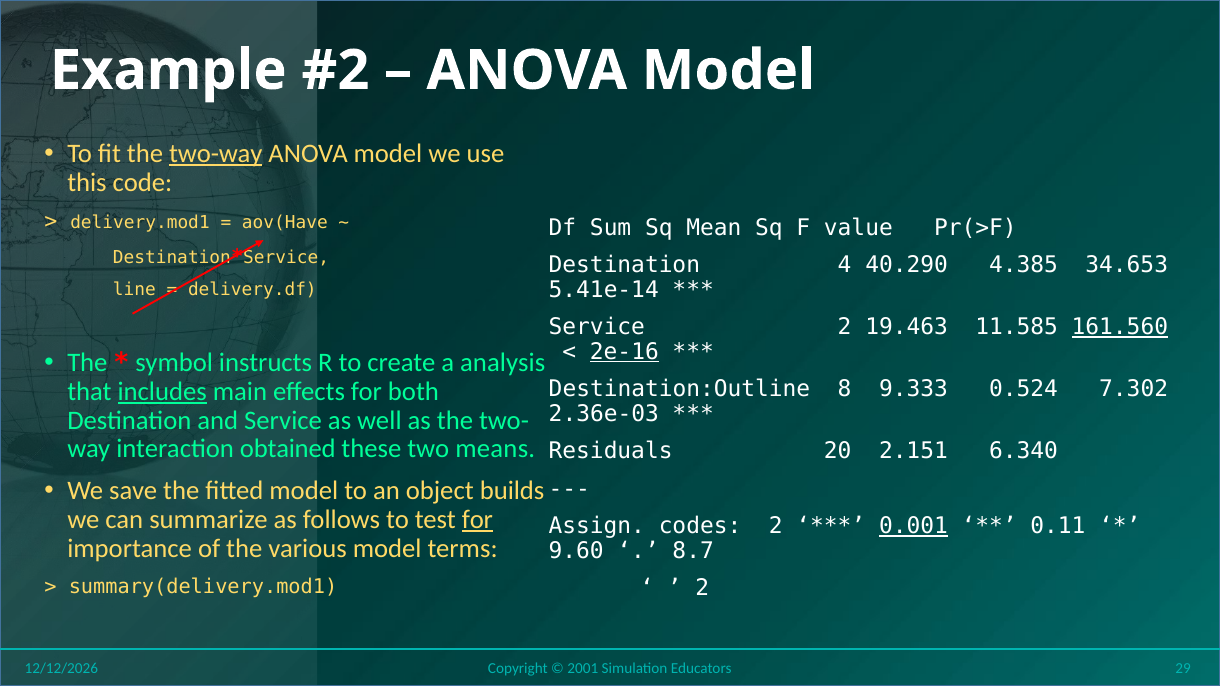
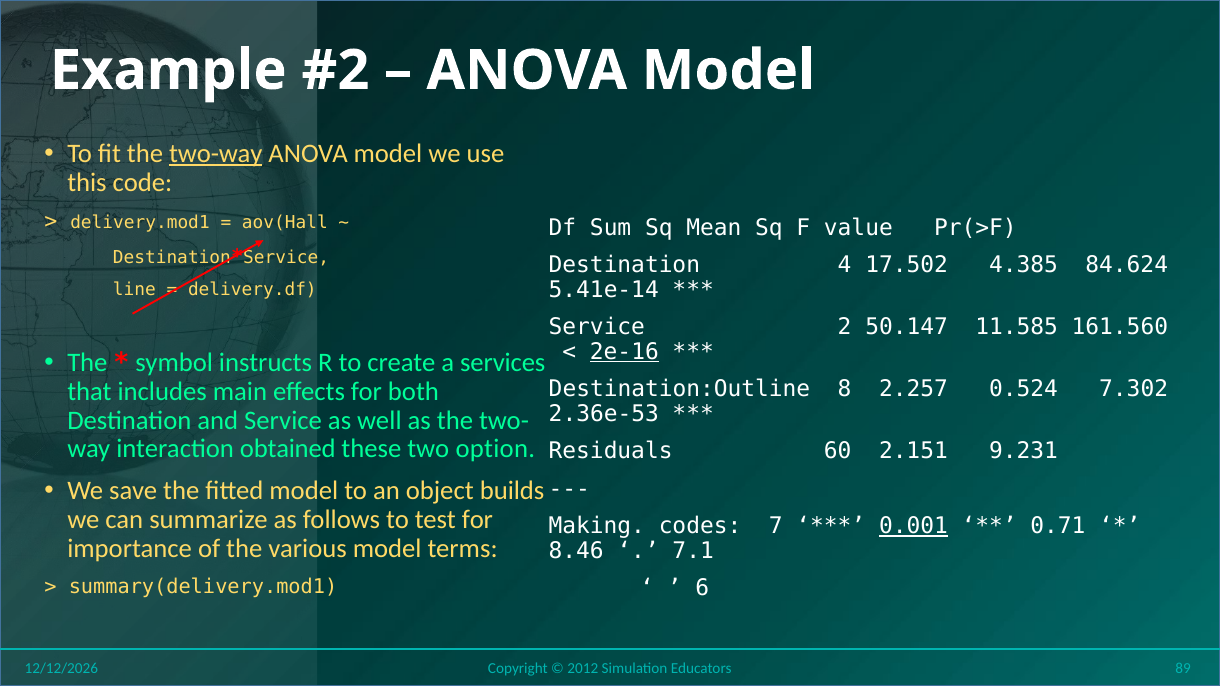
aov(Have: aov(Have -> aov(Hall
40.290: 40.290 -> 17.502
34.653: 34.653 -> 84.624
19.463: 19.463 -> 50.147
161.560 underline: present -> none
analysis: analysis -> services
9.333: 9.333 -> 2.257
includes underline: present -> none
2.36e-03: 2.36e-03 -> 2.36e-53
means: means -> option
20: 20 -> 60
6.340: 6.340 -> 9.231
for at (477, 520) underline: present -> none
Assign: Assign -> Making
codes 2: 2 -> 7
0.11: 0.11 -> 0.71
9.60: 9.60 -> 8.46
8.7: 8.7 -> 7.1
2 at (702, 589): 2 -> 6
2001: 2001 -> 2012
29: 29 -> 89
